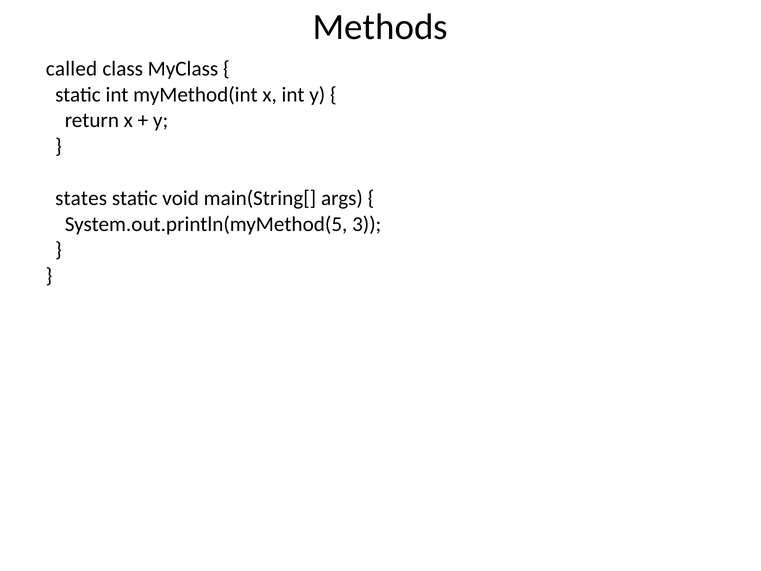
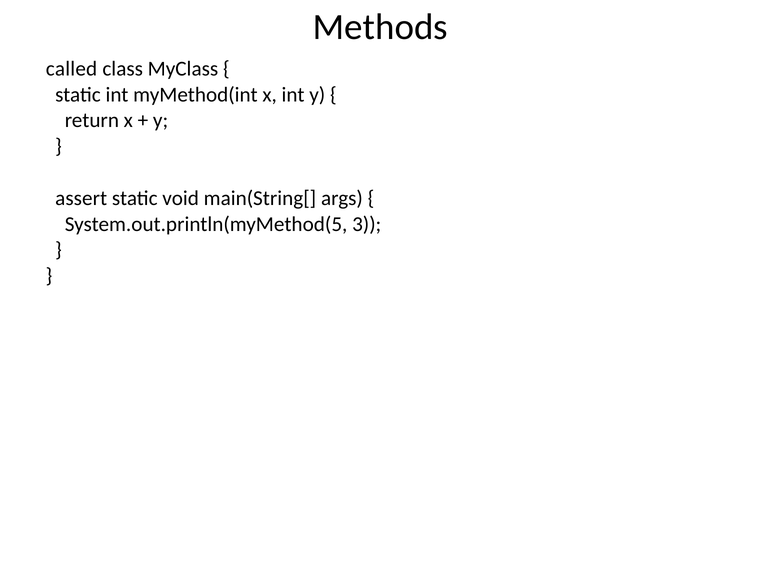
states: states -> assert
